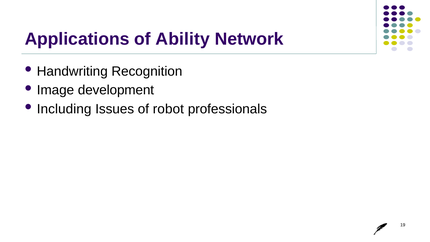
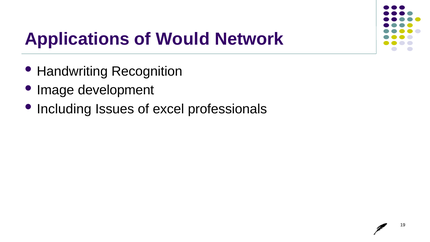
Ability: Ability -> Would
robot: robot -> excel
